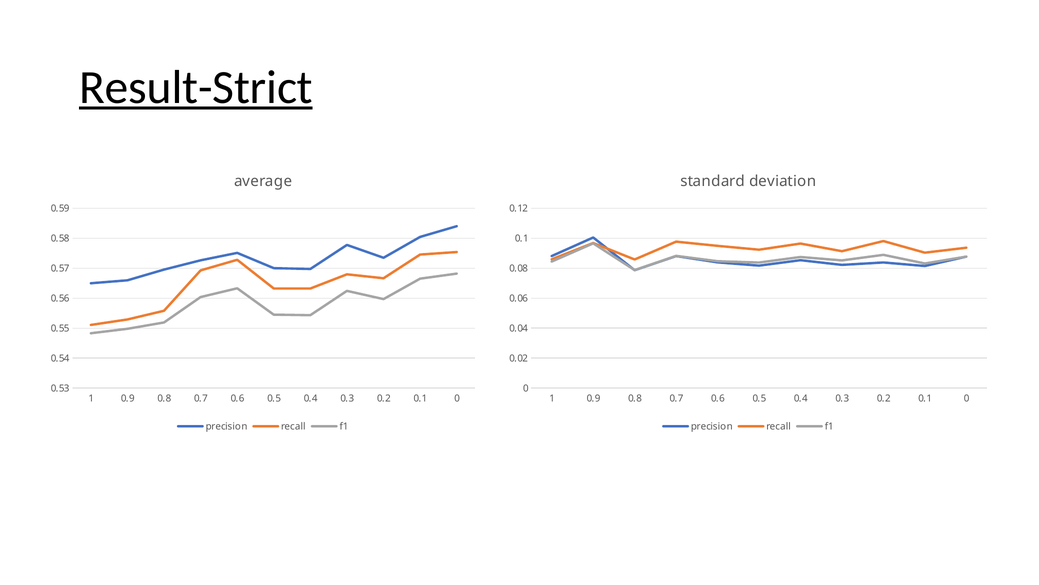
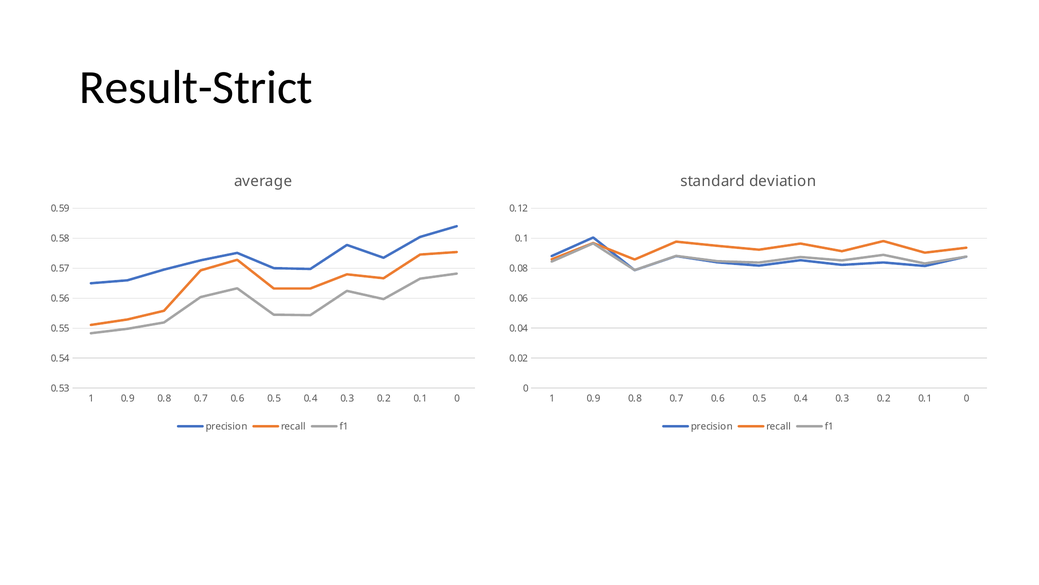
Result-Strict underline: present -> none
